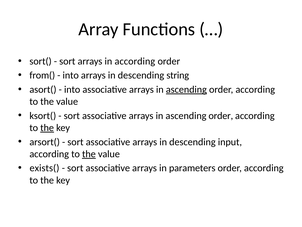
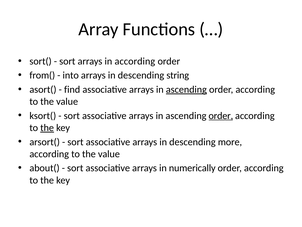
into at (72, 89): into -> find
order at (221, 115) underline: none -> present
input: input -> more
the at (89, 154) underline: present -> none
exists(: exists( -> about(
parameters: parameters -> numerically
